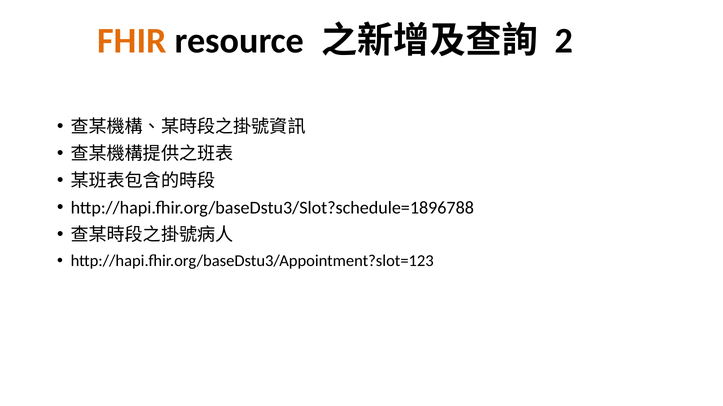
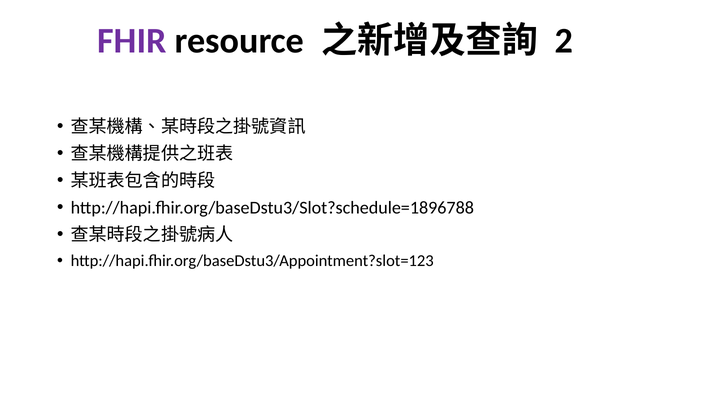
FHIR colour: orange -> purple
